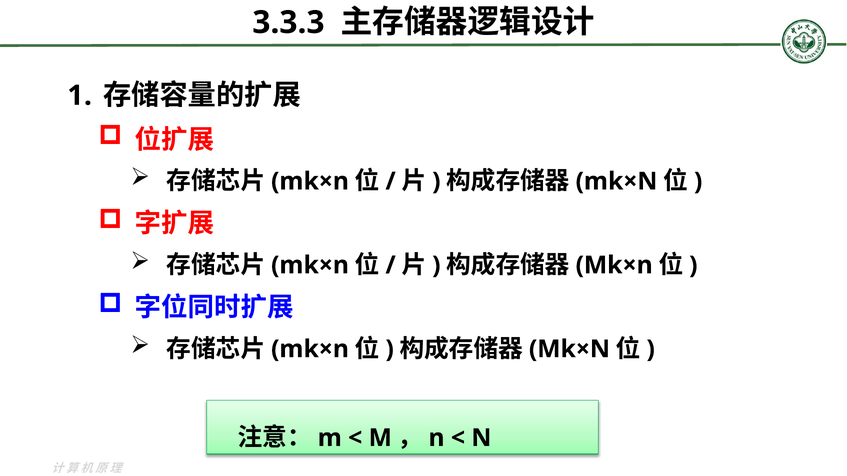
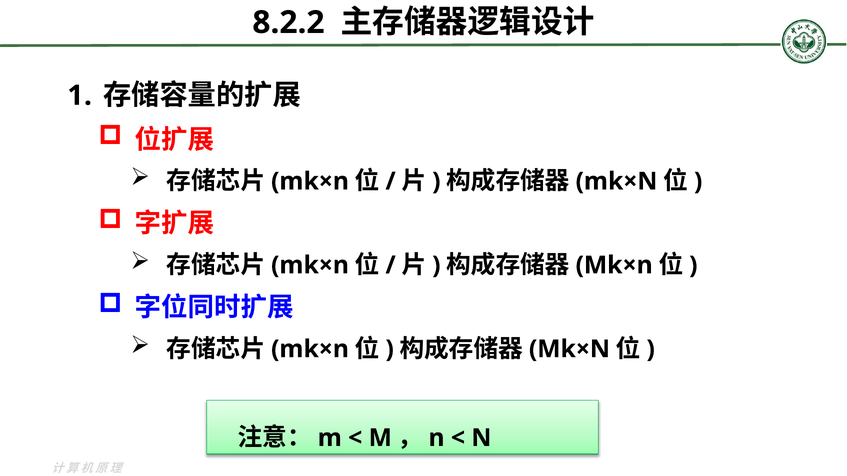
3.3.3: 3.3.3 -> 8.2.2
